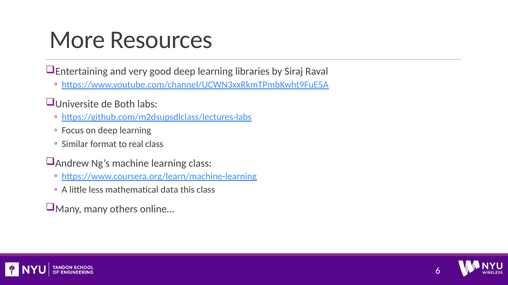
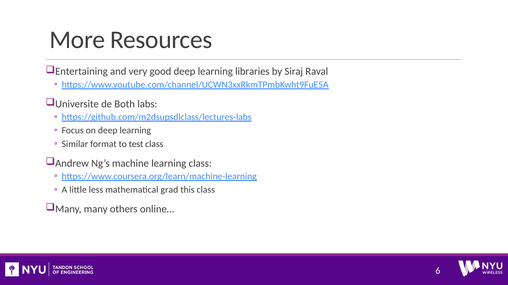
real: real -> test
data: data -> grad
